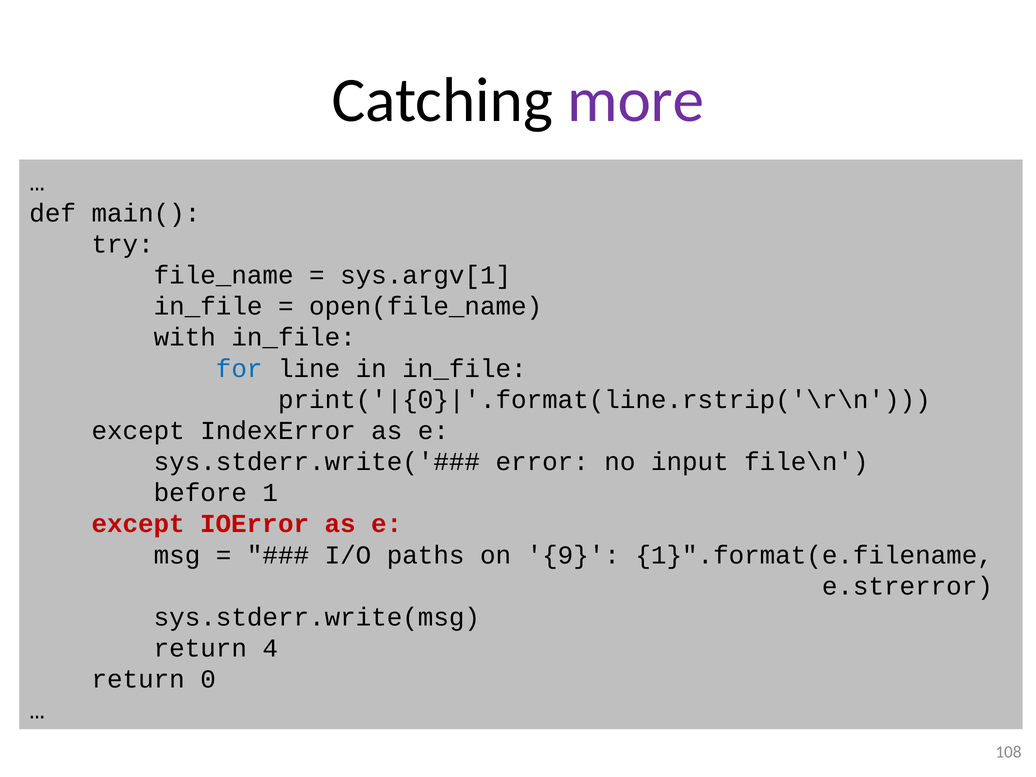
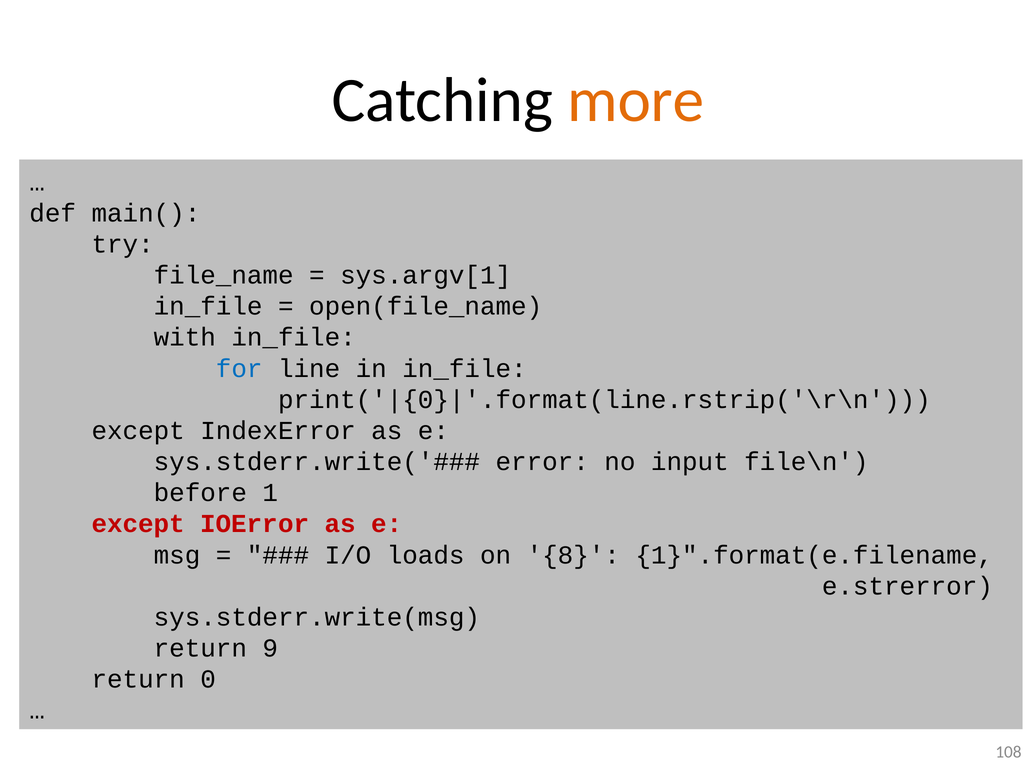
more colour: purple -> orange
paths: paths -> loads
9: 9 -> 8
4: 4 -> 9
